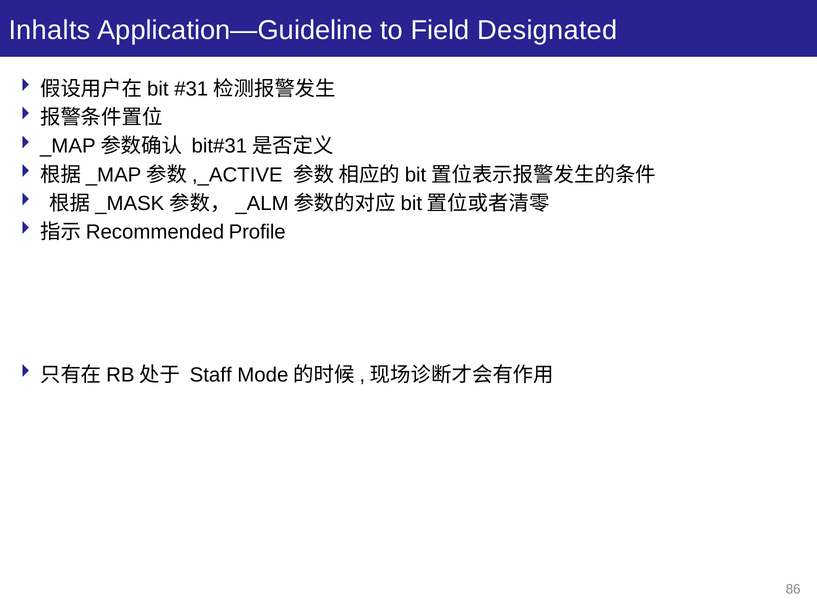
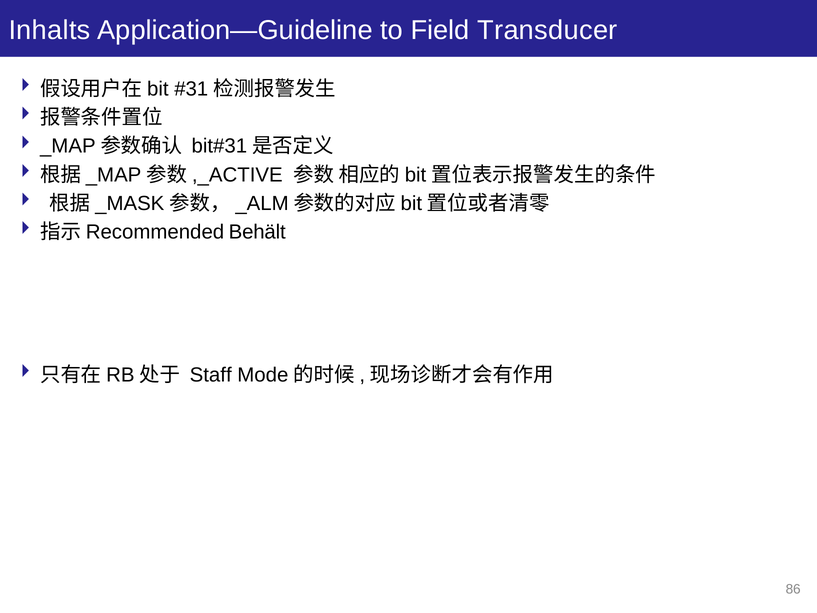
Designated: Designated -> Transducer
Profile: Profile -> Behält
